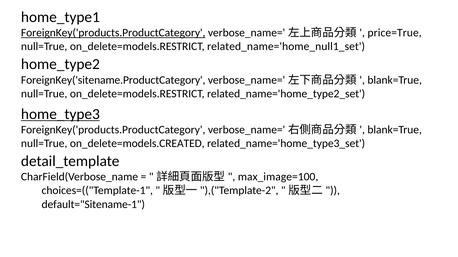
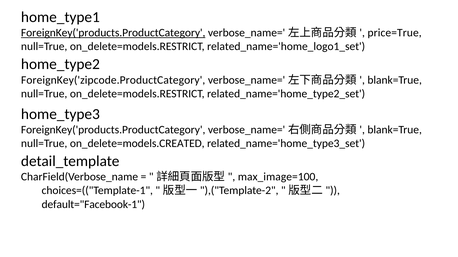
related_name='home_null1_set: related_name='home_null1_set -> related_name='home_logo1_set
ForeignKey('sitename.ProductCategory: ForeignKey('sitename.ProductCategory -> ForeignKey('zipcode.ProductCategory
home_type3 underline: present -> none
default="Sitename-1: default="Sitename-1 -> default="Facebook-1
